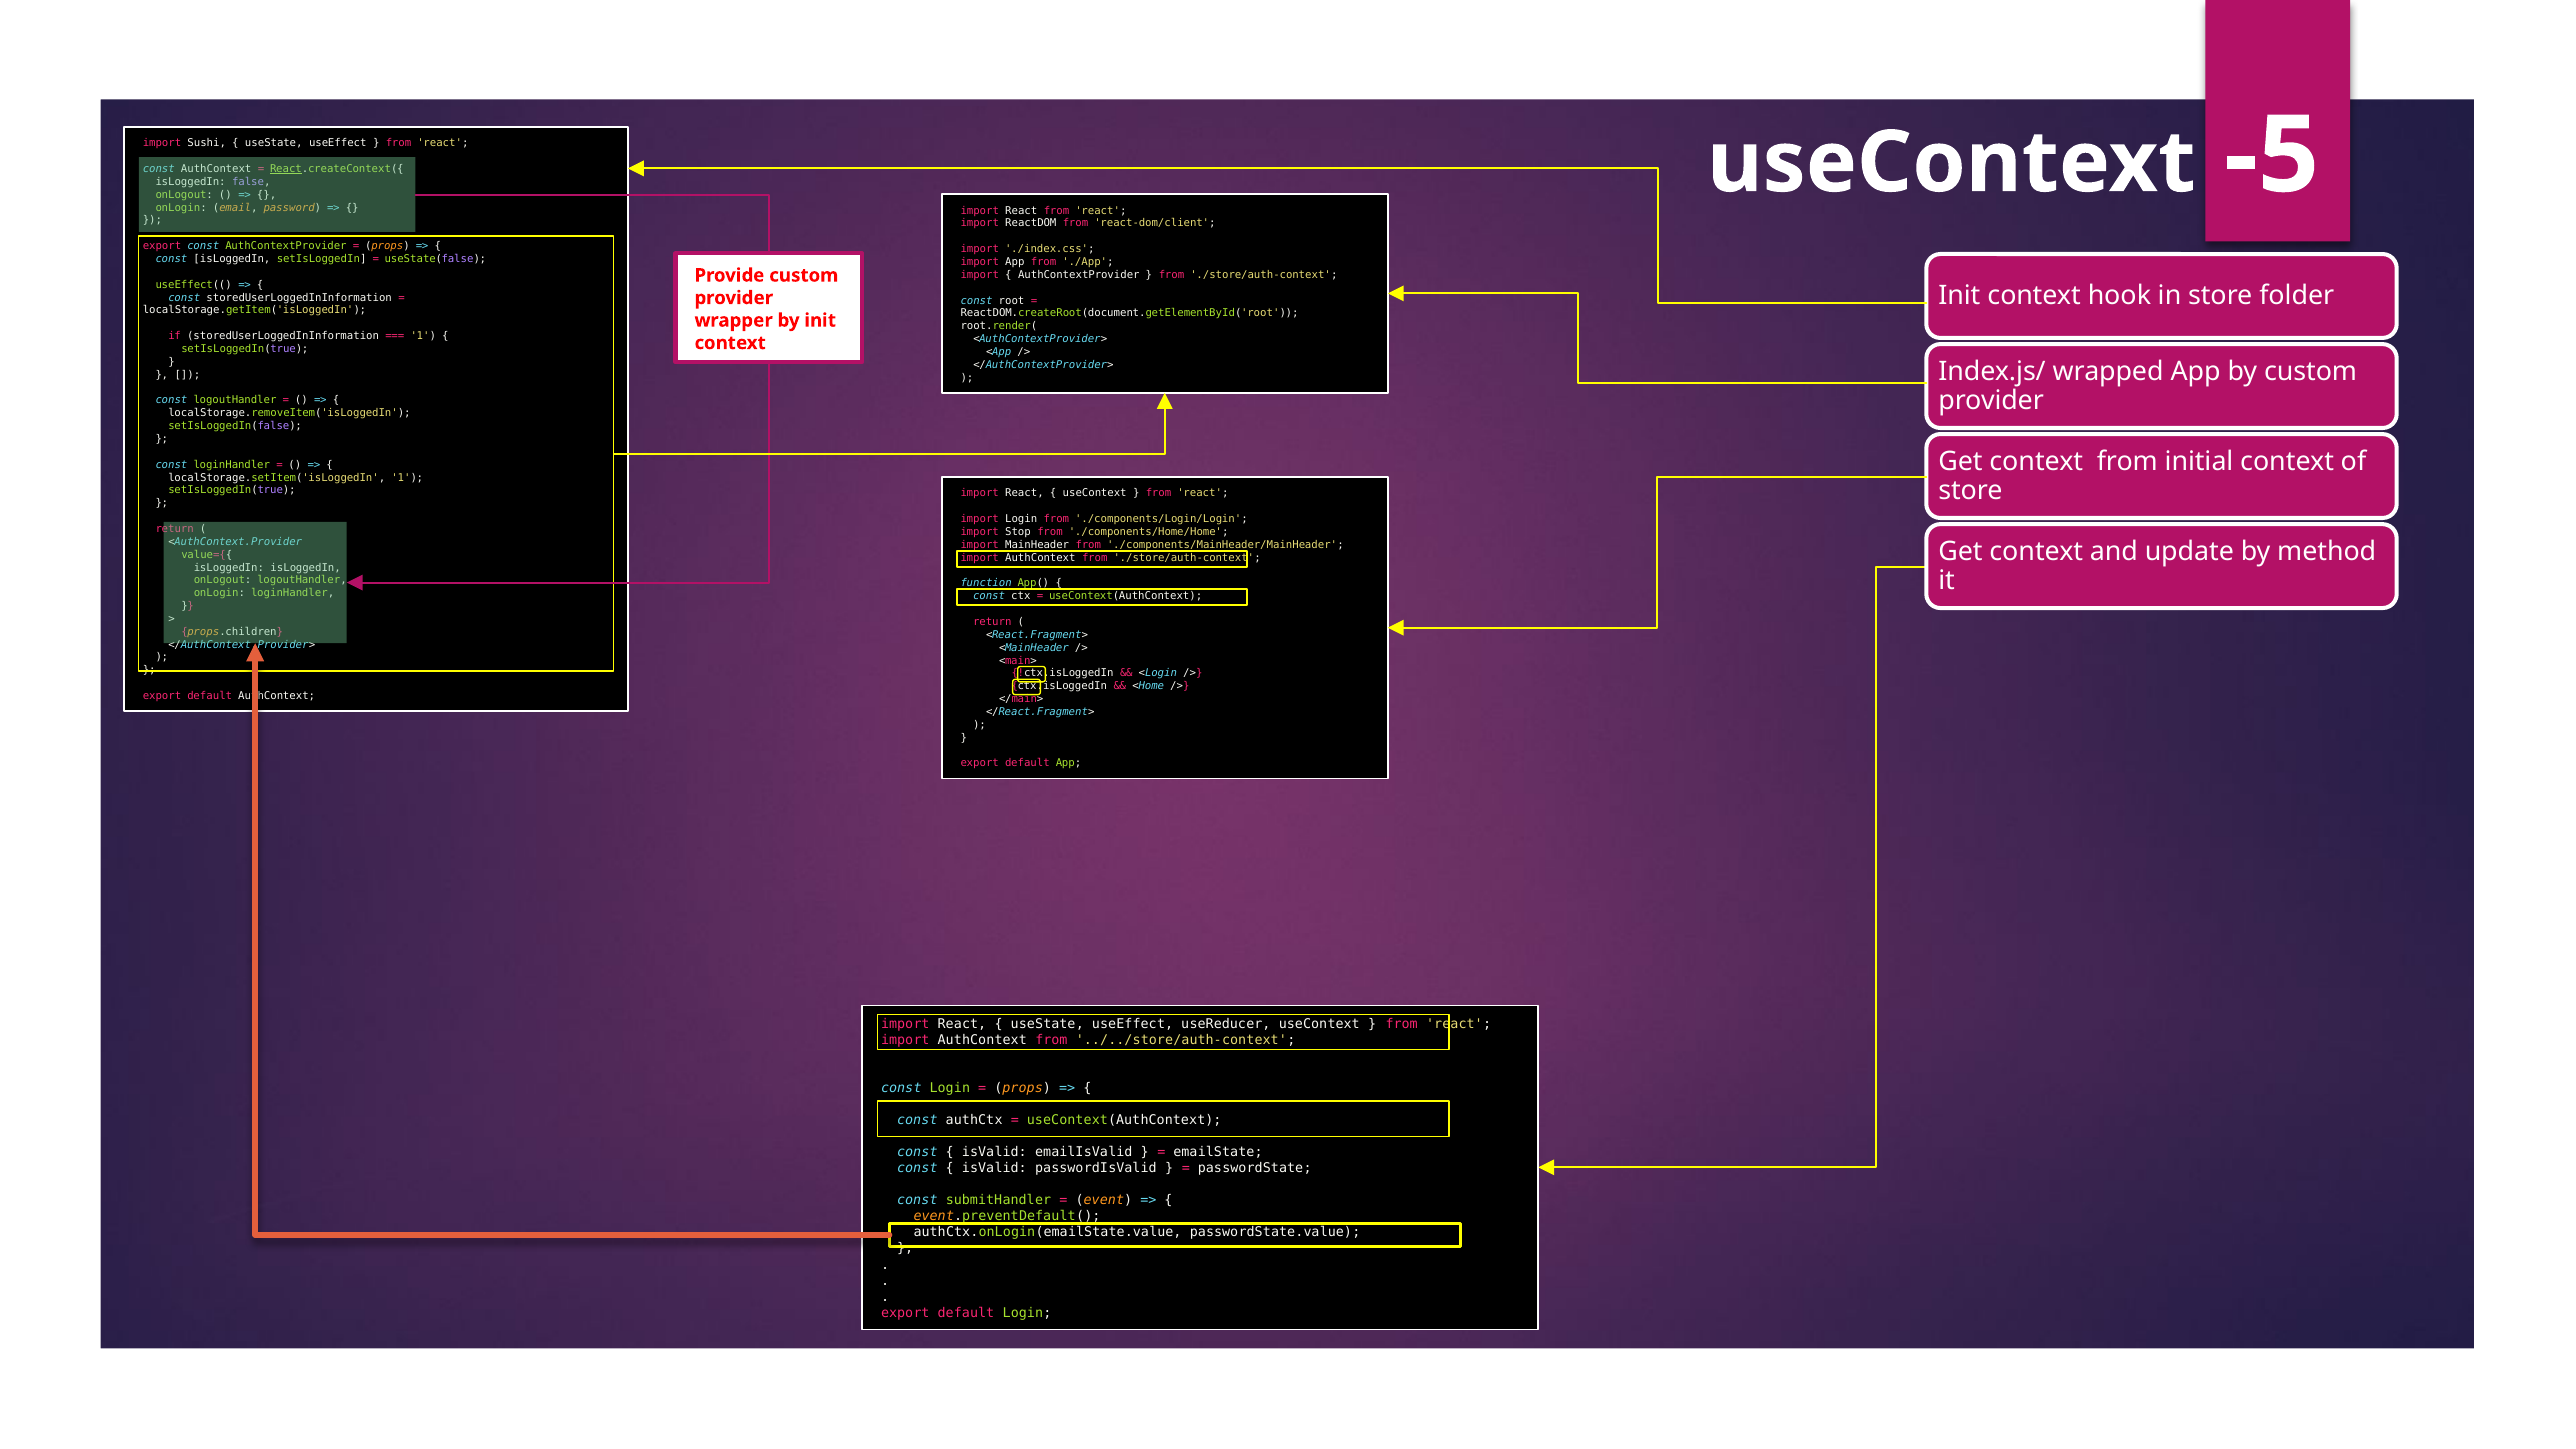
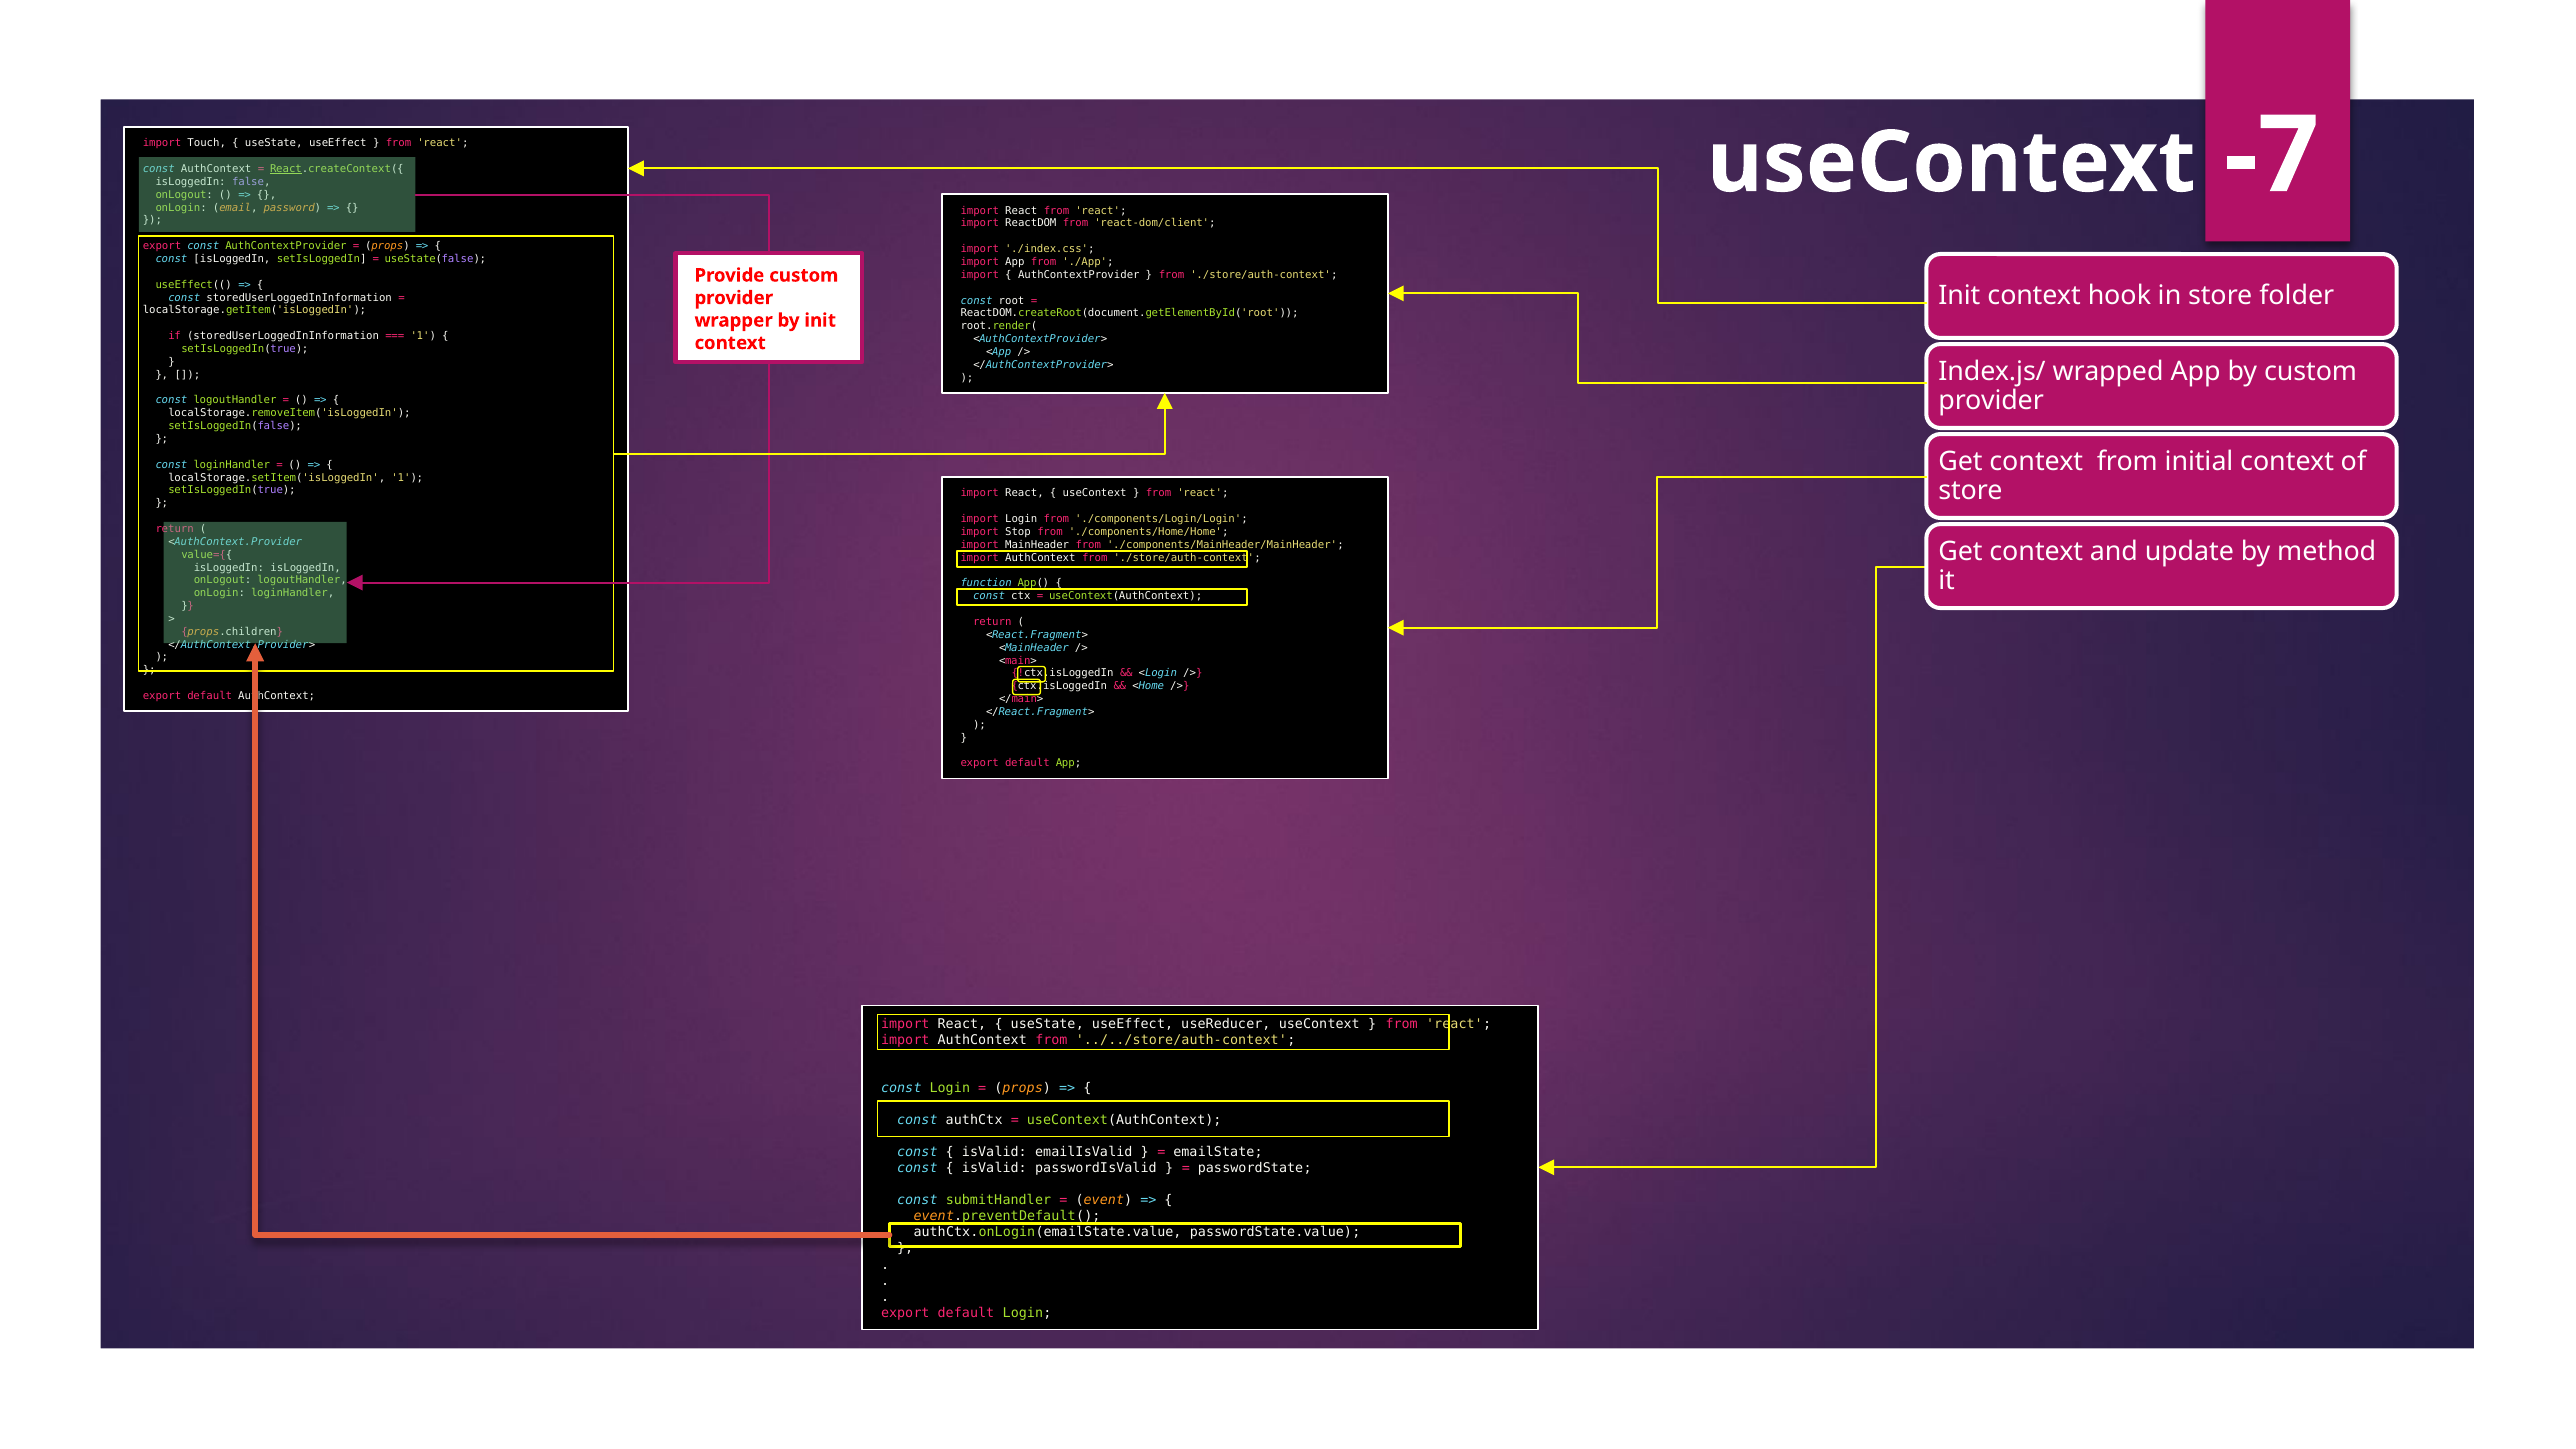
Sushi: Sushi -> Touch
-5: -5 -> -7
